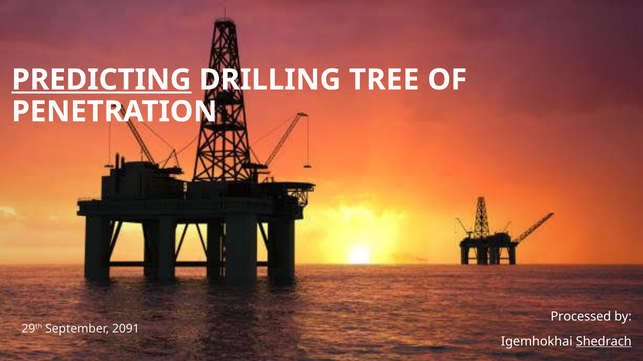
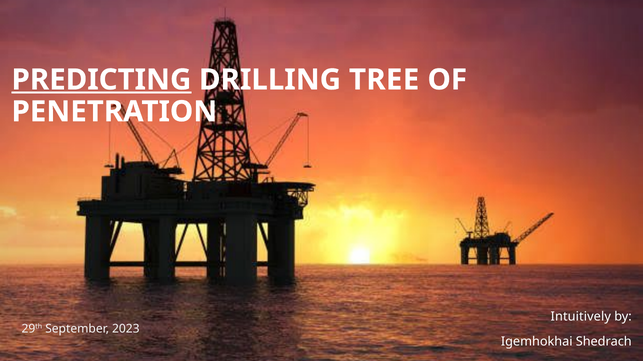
Processed: Processed -> Intuitively
2091: 2091 -> 2023
Shedrach underline: present -> none
